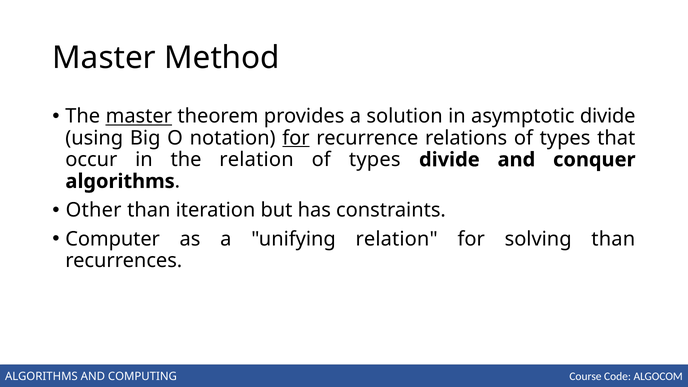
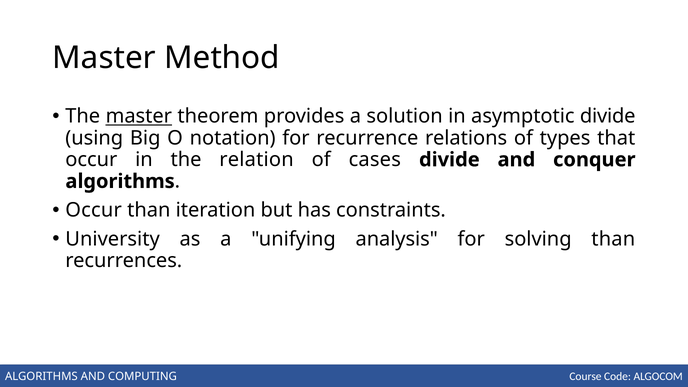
for at (296, 138) underline: present -> none
types at (375, 160): types -> cases
Other at (94, 210): Other -> Occur
Computer: Computer -> University
unifying relation: relation -> analysis
